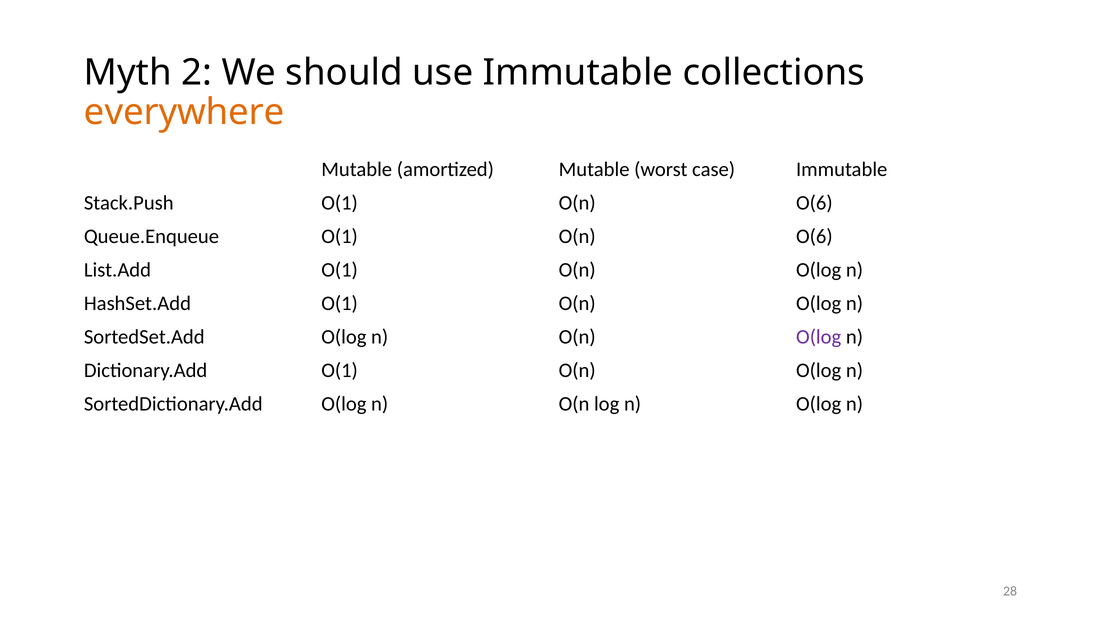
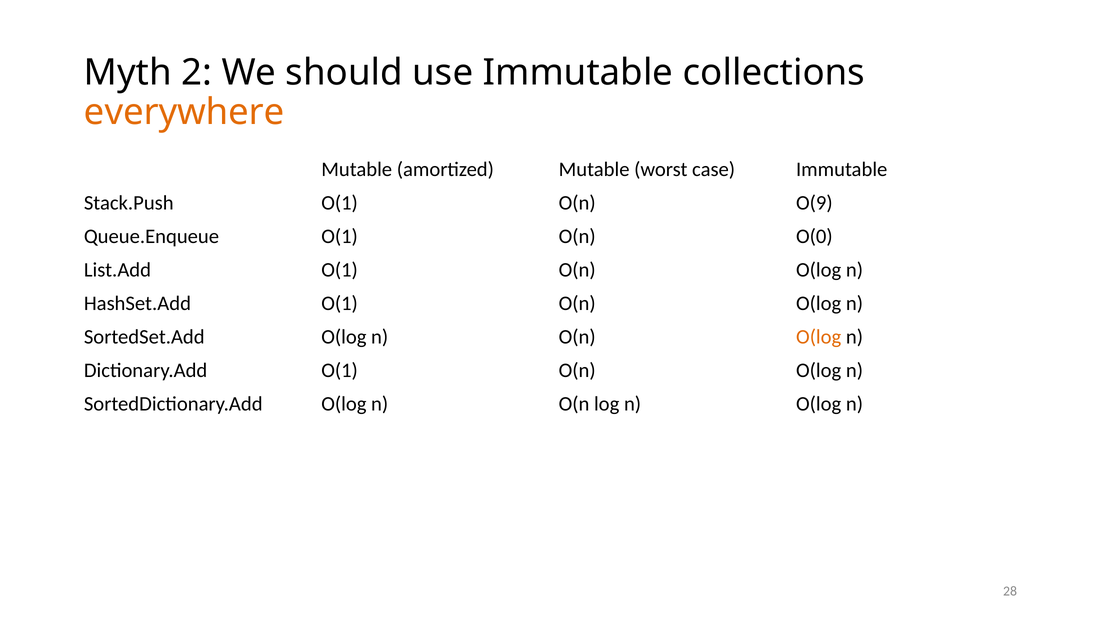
Stack.Push O(1 O(n O(6: O(6 -> O(9
Queue.Enqueue O(1 O(n O(6: O(6 -> O(0
O(log at (819, 337) colour: purple -> orange
